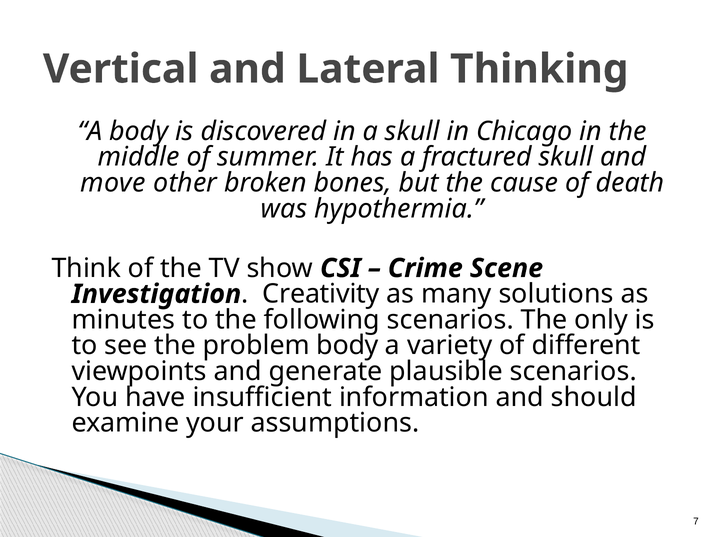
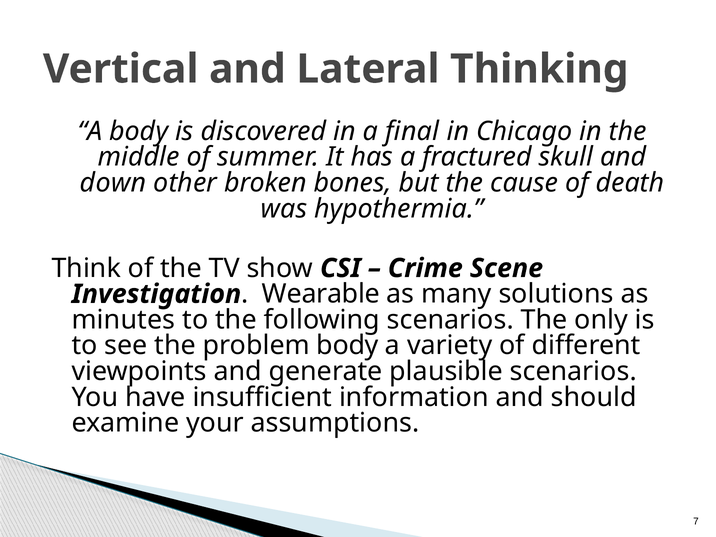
a skull: skull -> final
move: move -> down
Creativity: Creativity -> Wearable
